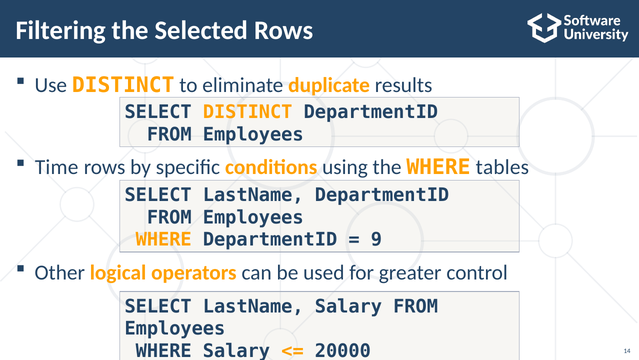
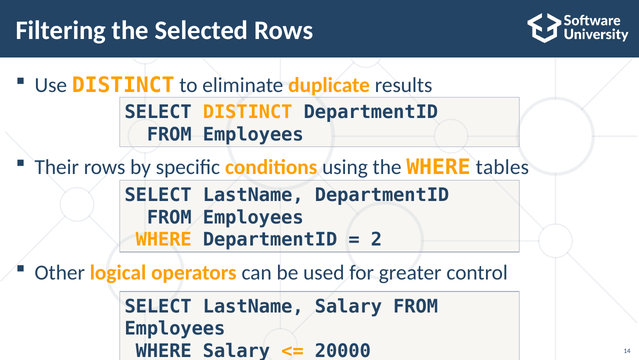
Time: Time -> Their
9: 9 -> 2
